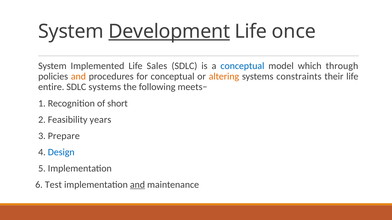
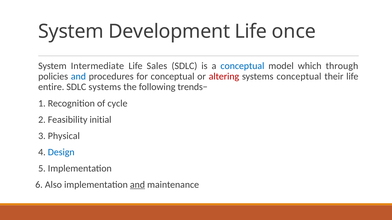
Development underline: present -> none
Implemented: Implemented -> Intermediate
and at (78, 77) colour: orange -> blue
altering colour: orange -> red
systems constraints: constraints -> conceptual
meets−: meets− -> trends−
short: short -> cycle
years: years -> initial
Prepare: Prepare -> Physical
Test: Test -> Also
